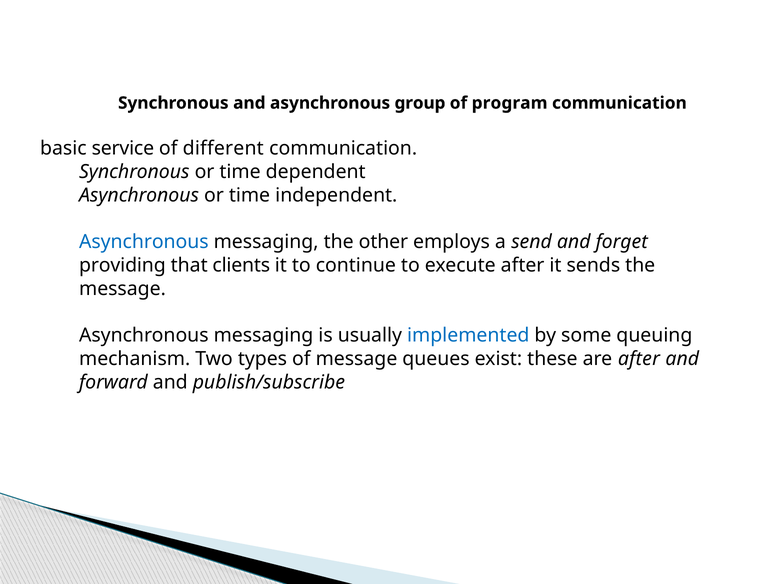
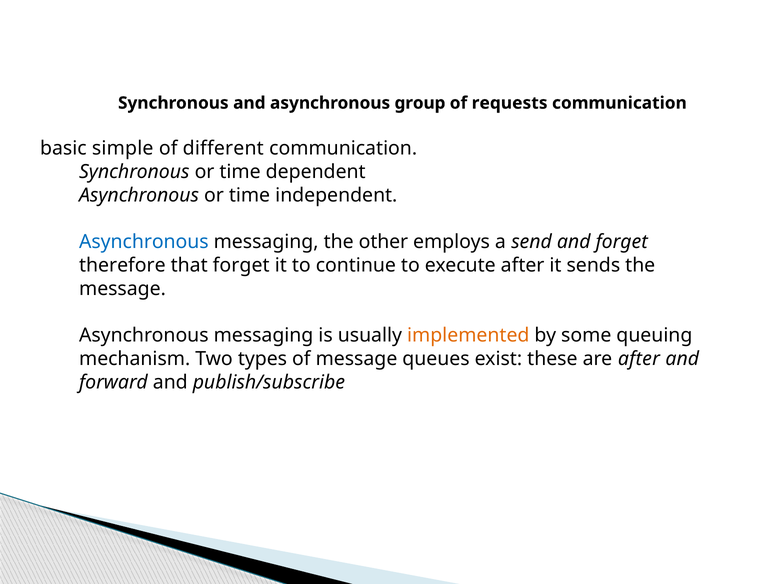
program: program -> requests
service: service -> simple
providing: providing -> therefore
that clients: clients -> forget
implemented colour: blue -> orange
